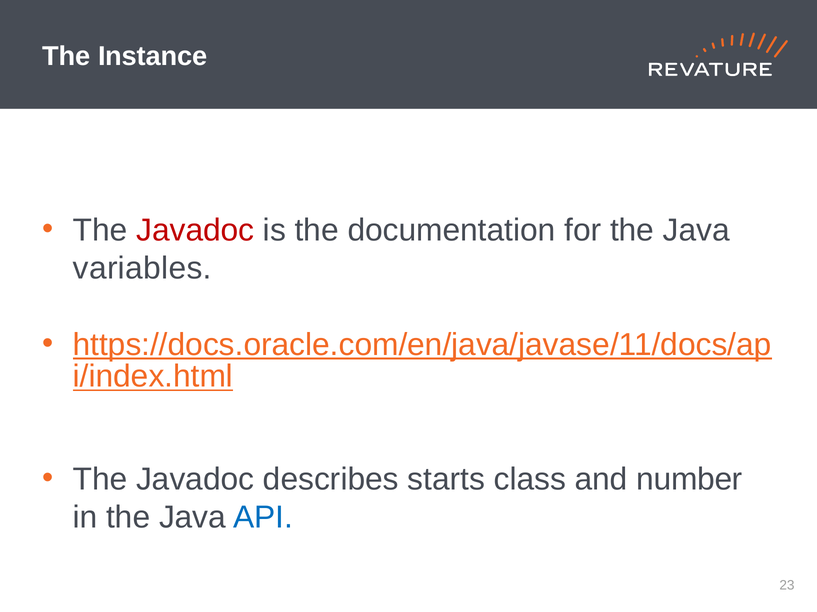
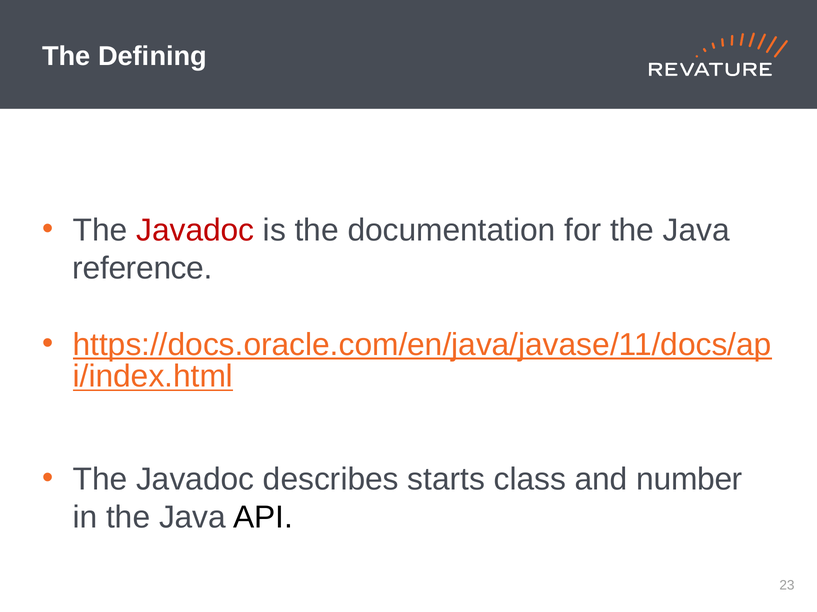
Instance: Instance -> Defining
variables: variables -> reference
API colour: blue -> black
